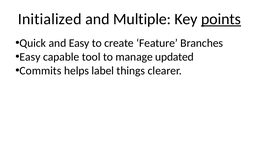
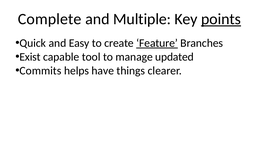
Initialized: Initialized -> Complete
Feature underline: none -> present
Easy at (30, 57): Easy -> Exist
label: label -> have
